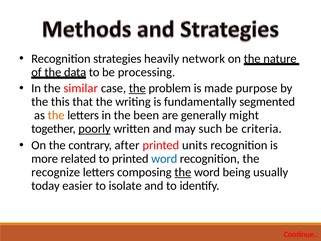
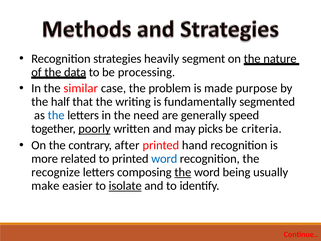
network: network -> segment
the at (137, 88) underline: present -> none
this: this -> half
the at (56, 115) colour: orange -> blue
been: been -> need
might: might -> speed
such: such -> picks
units: units -> hand
today: today -> make
isolate underline: none -> present
